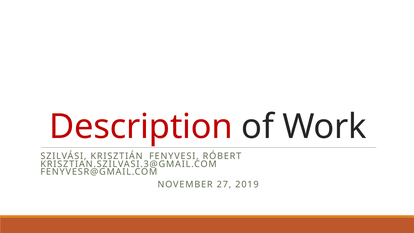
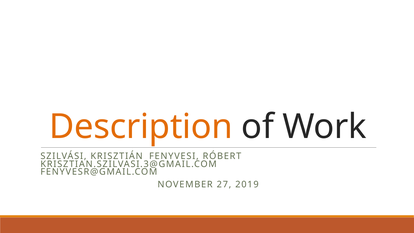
Description colour: red -> orange
